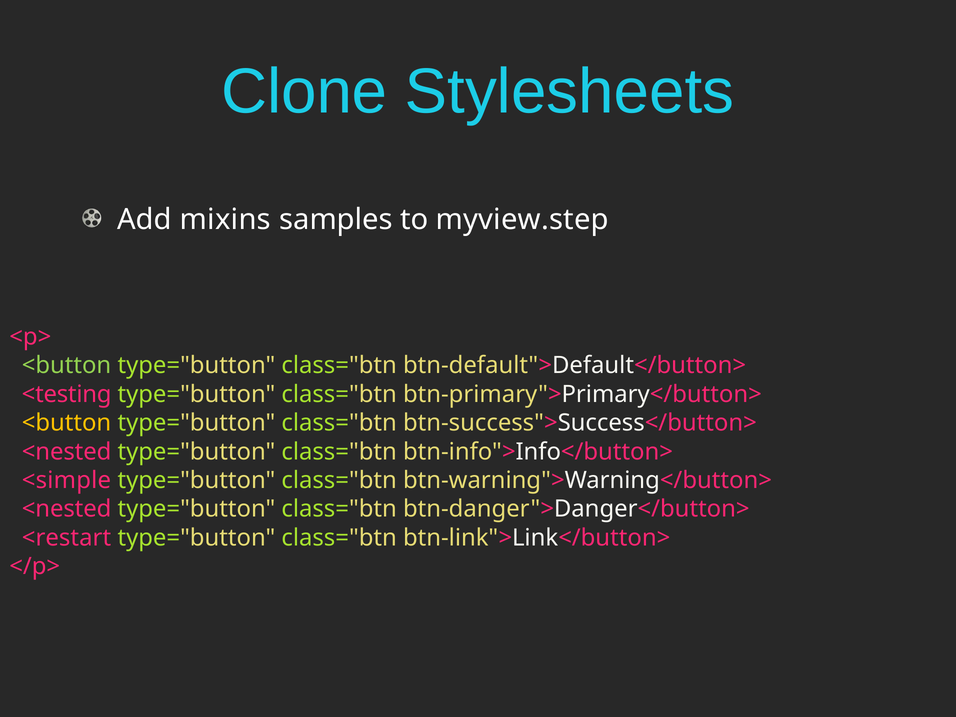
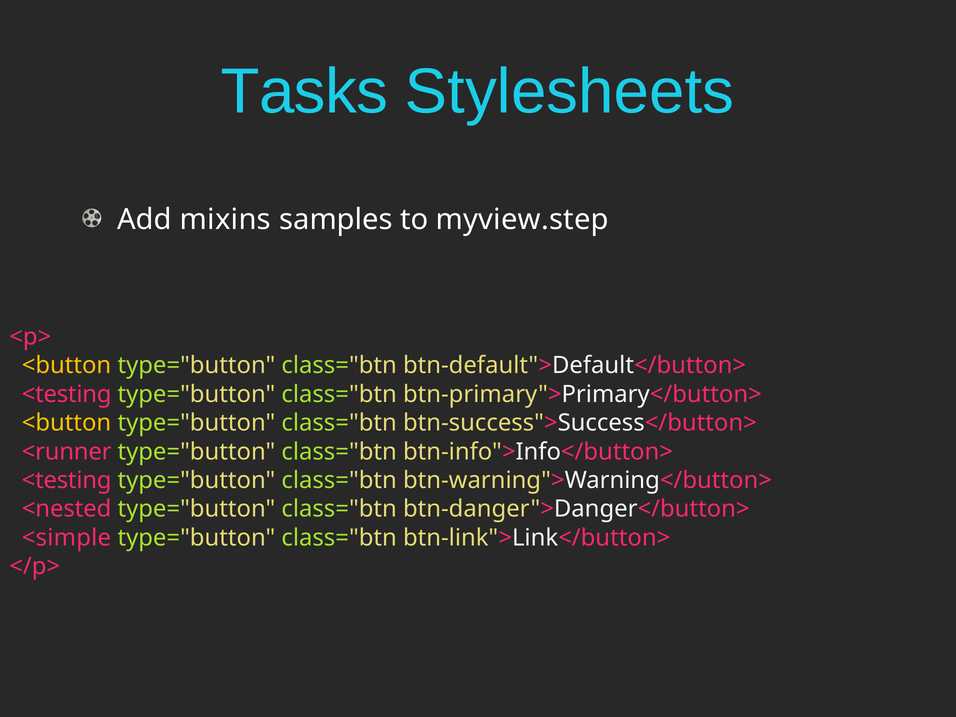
Clone: Clone -> Tasks
<button at (67, 366) colour: light green -> yellow
<nested at (67, 452): <nested -> <runner
<simple at (66, 480): <simple -> <testing
<restart: <restart -> <simple
